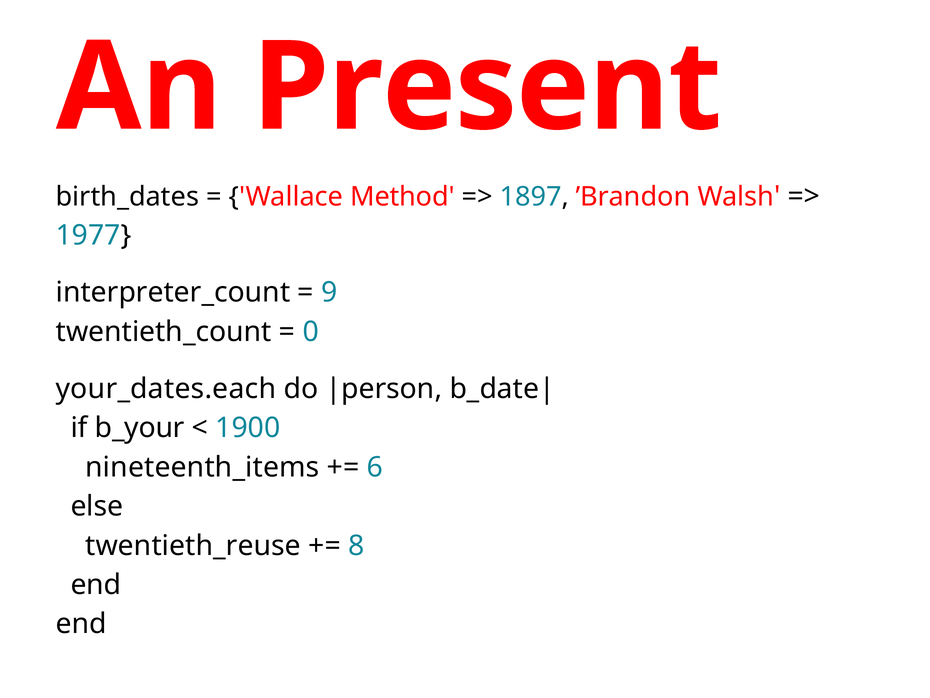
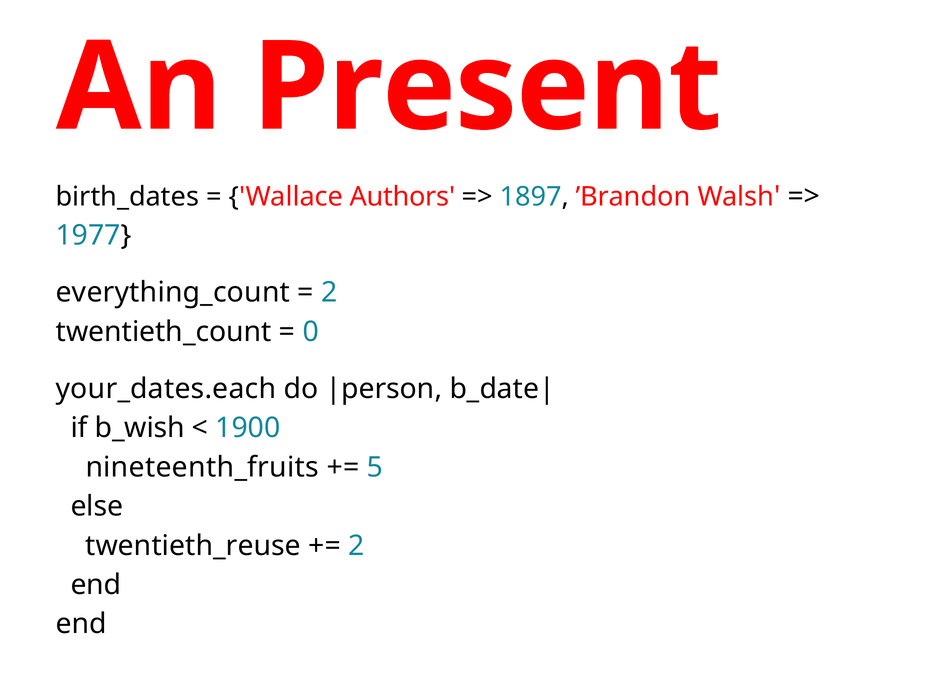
Method: Method -> Authors
interpreter_count: interpreter_count -> everything_count
9 at (329, 292): 9 -> 2
b_your: b_your -> b_wish
nineteenth_items: nineteenth_items -> nineteenth_fruits
6: 6 -> 5
8 at (357, 545): 8 -> 2
